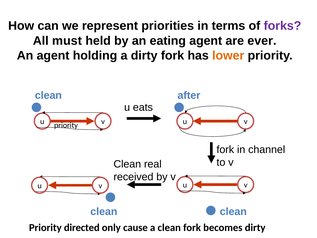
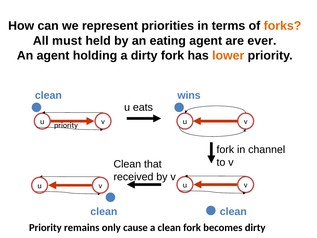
forks colour: purple -> orange
after: after -> wins
real: real -> that
directed: directed -> remains
